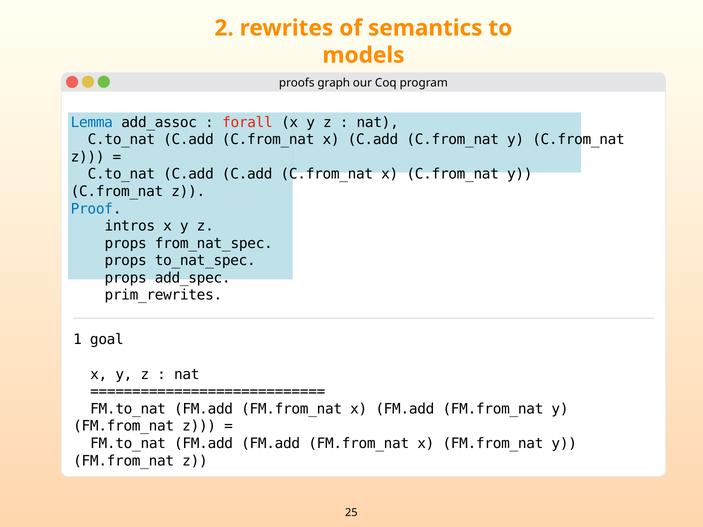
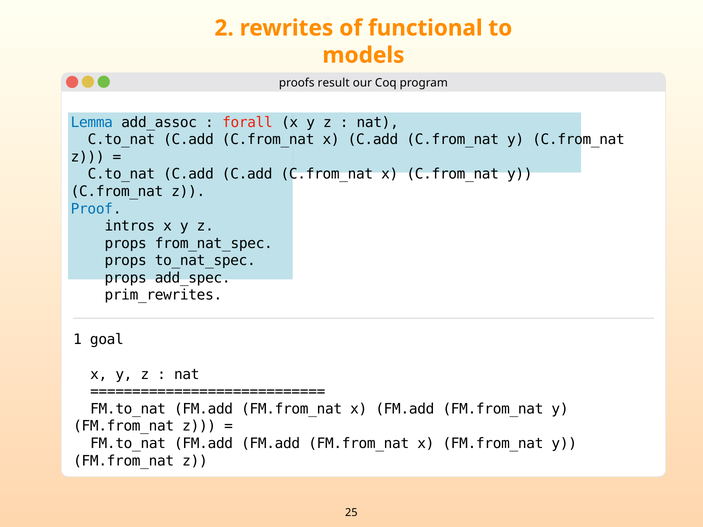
semantics: semantics -> functional
graph: graph -> result
